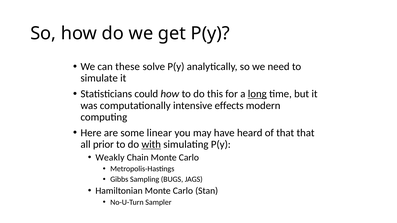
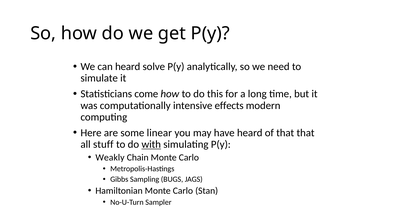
can these: these -> heard
could: could -> come
long underline: present -> none
prior: prior -> stuff
